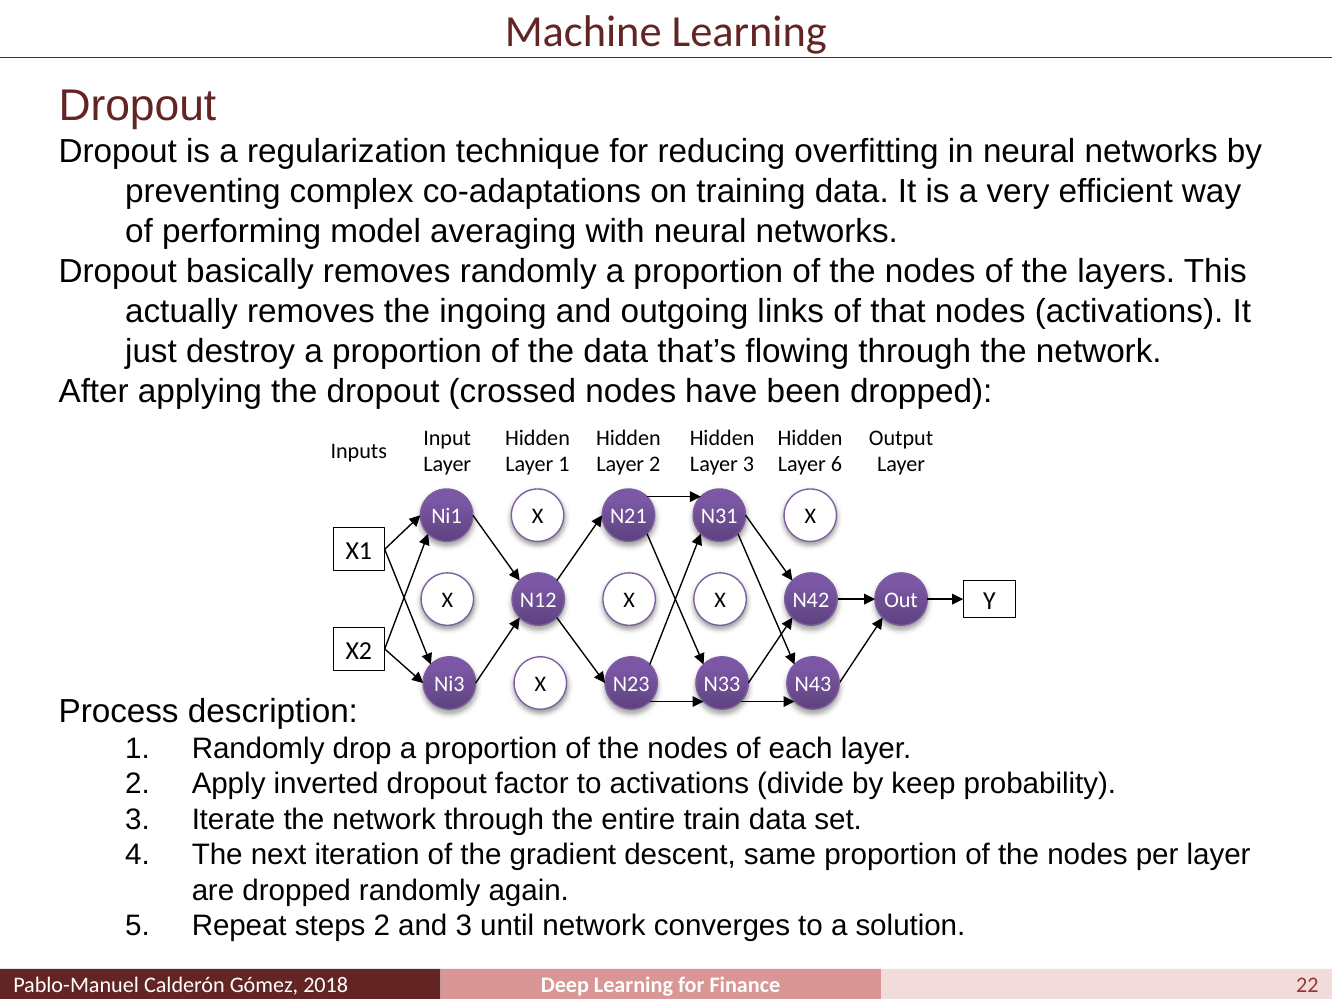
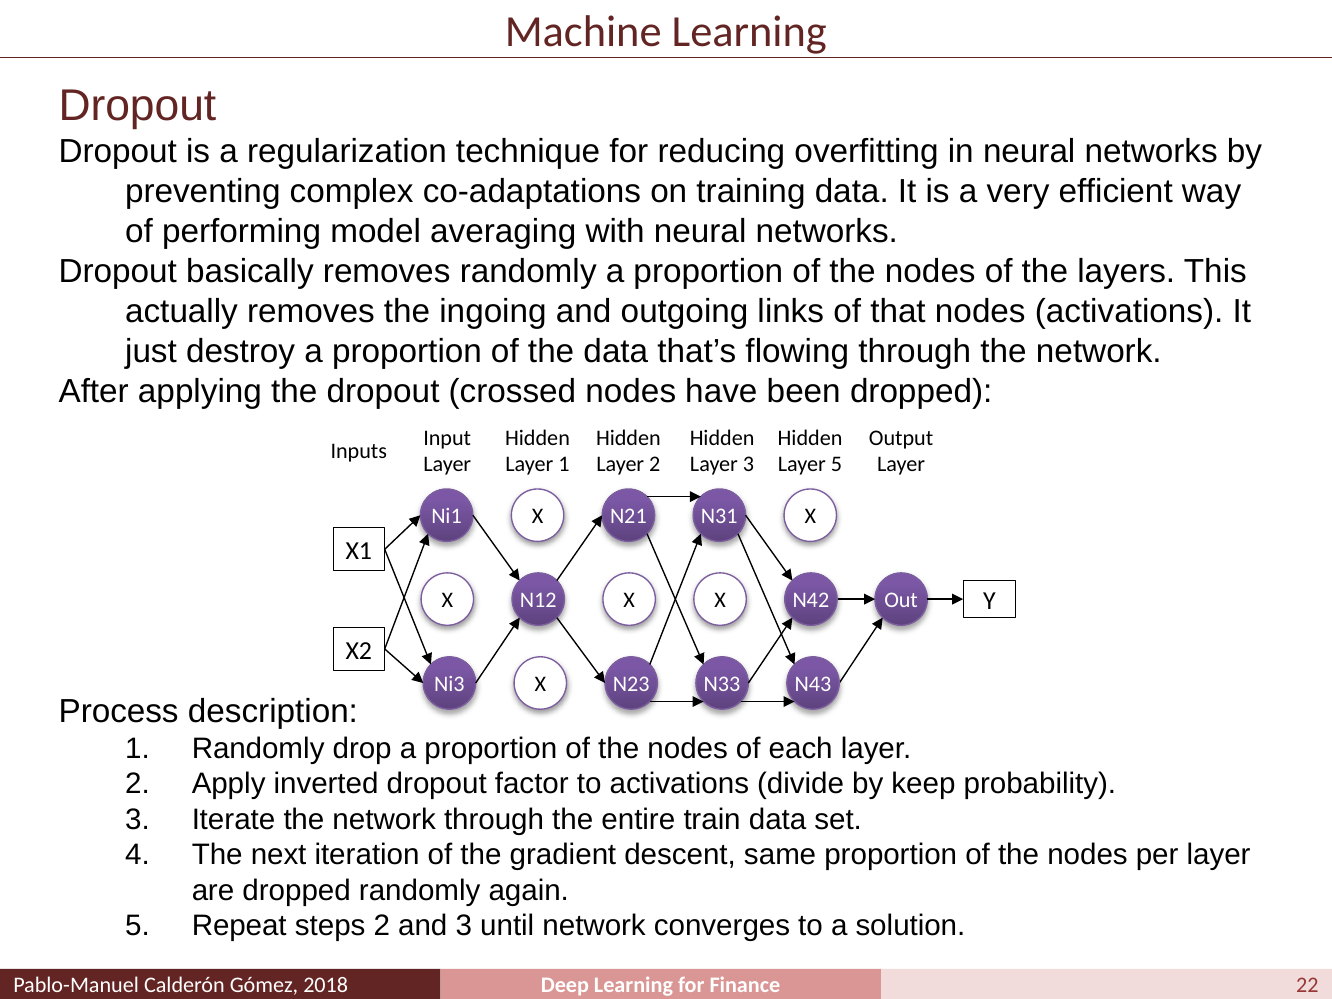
Layer 6: 6 -> 5
